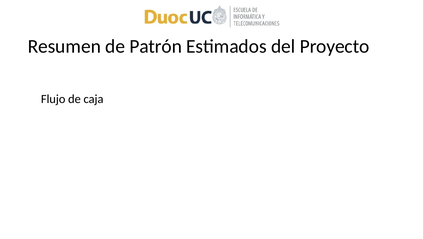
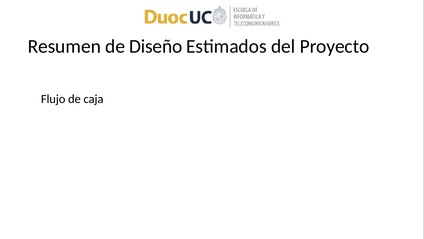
Patrón: Patrón -> Diseño
